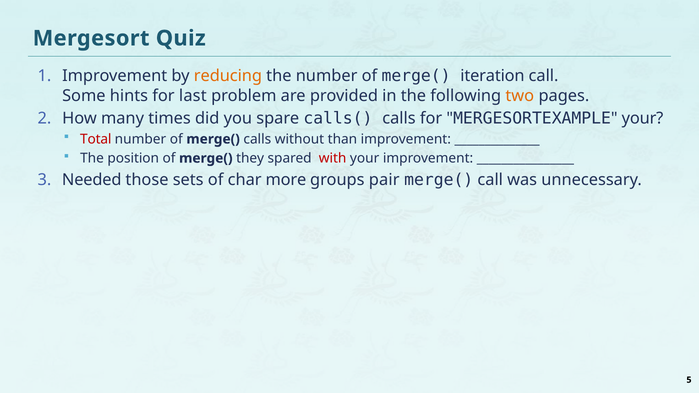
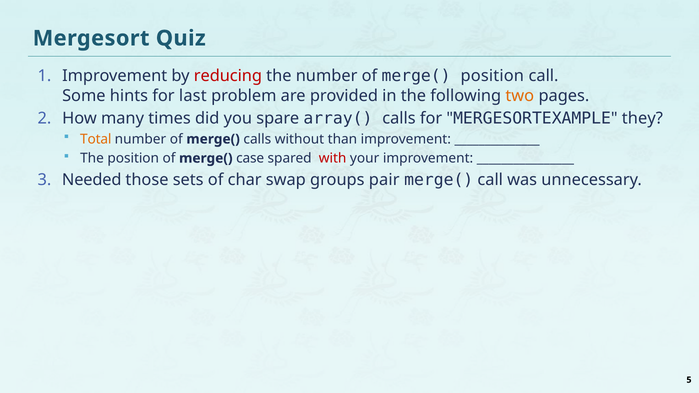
reducing colour: orange -> red
merge( iteration: iteration -> position
calls(: calls( -> array(
your at (643, 119): your -> they
Total colour: red -> orange
they: they -> case
more: more -> swap
